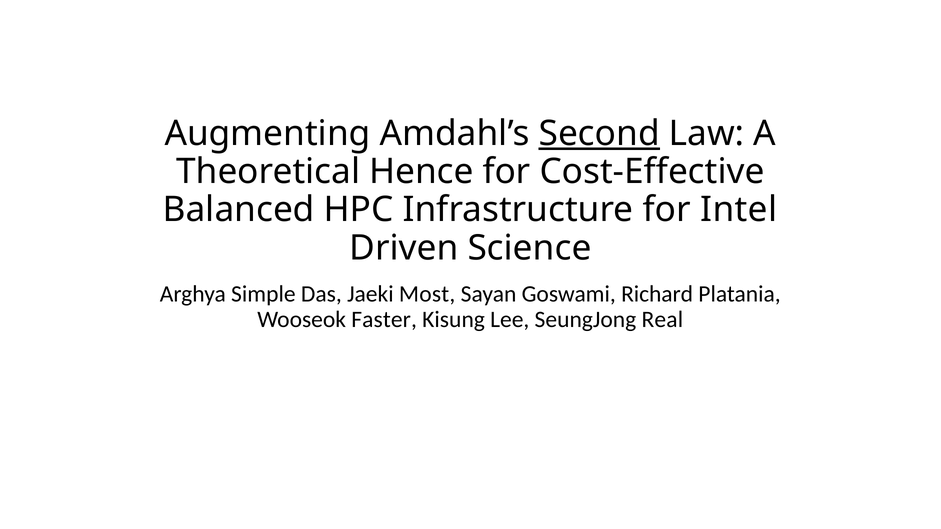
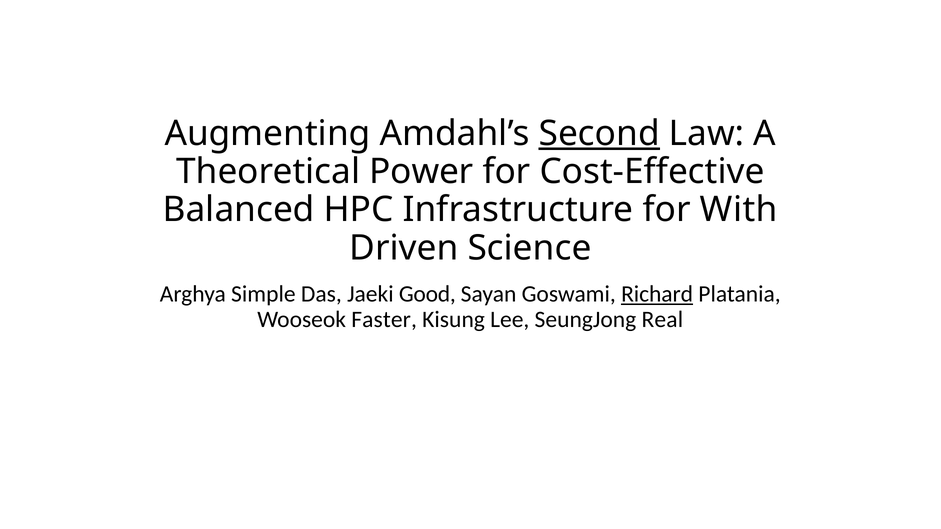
Hence: Hence -> Power
Intel: Intel -> With
Most: Most -> Good
Richard underline: none -> present
